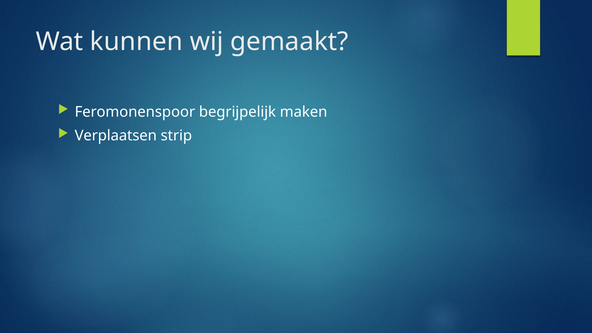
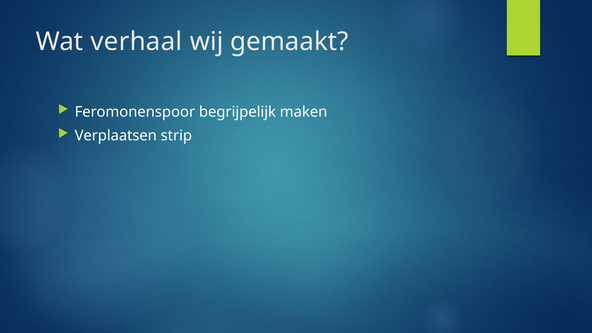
kunnen: kunnen -> verhaal
